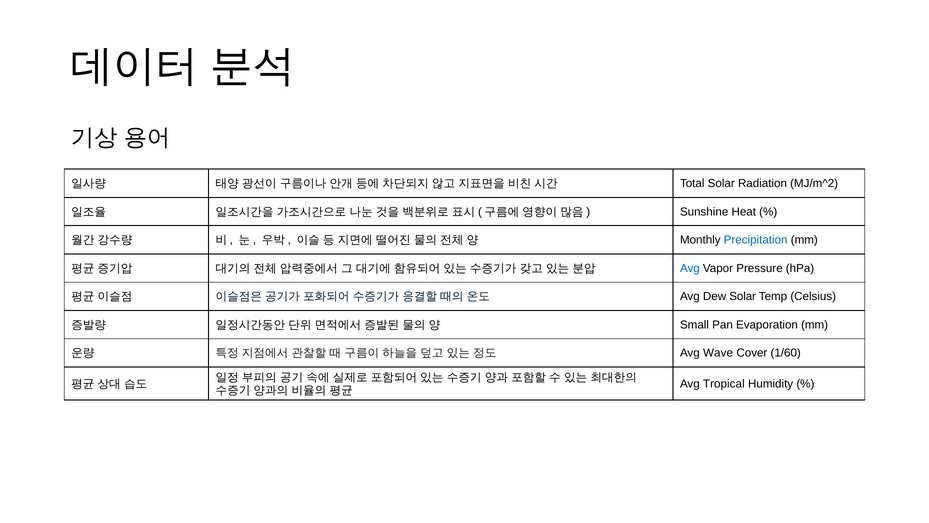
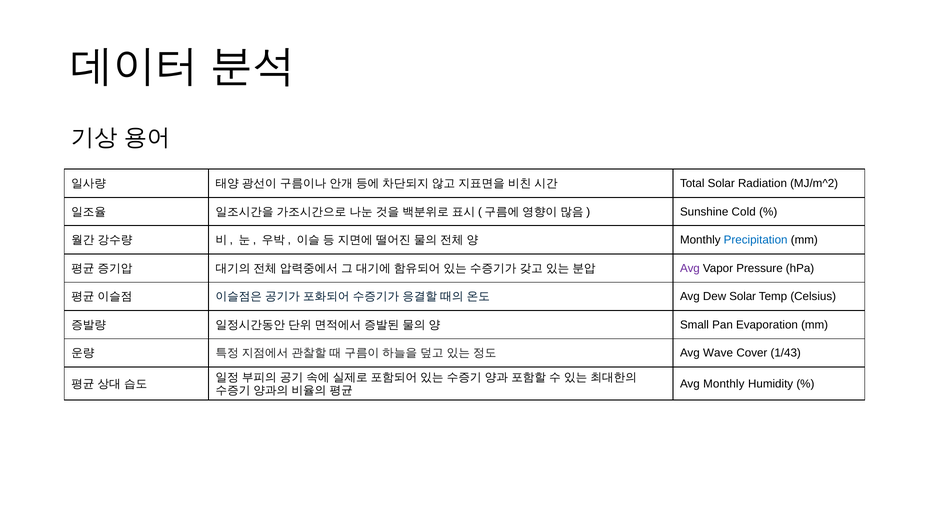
Heat: Heat -> Cold
Avg at (690, 268) colour: blue -> purple
1/60: 1/60 -> 1/43
Avg Tropical: Tropical -> Monthly
